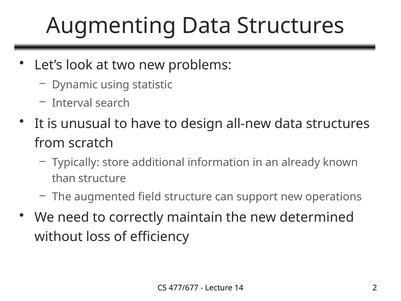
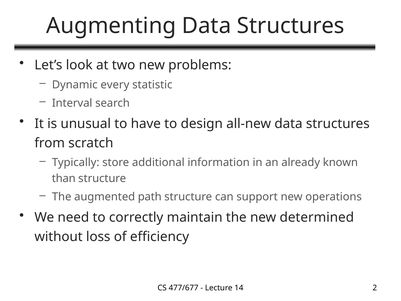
using: using -> every
field: field -> path
